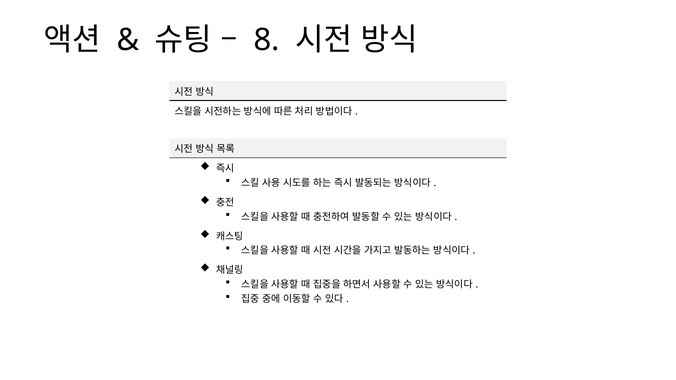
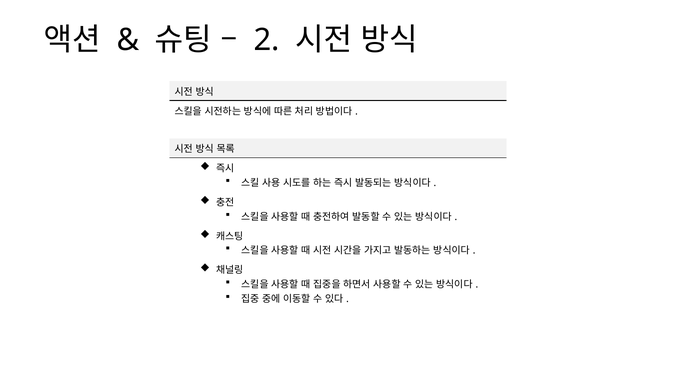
8: 8 -> 2
